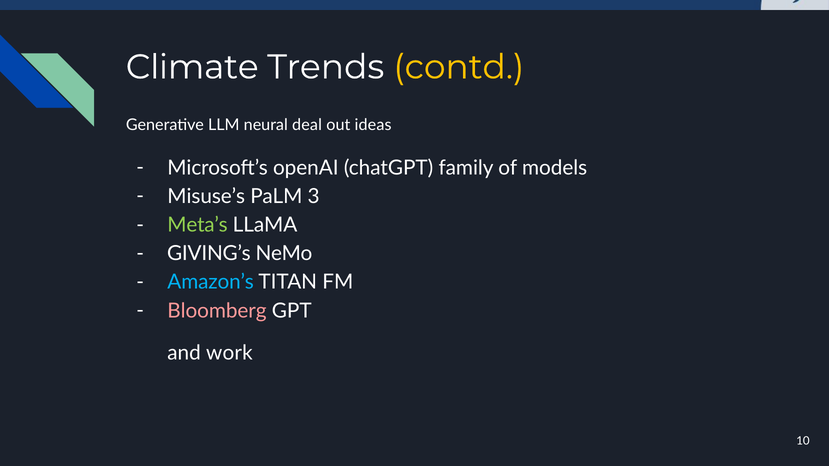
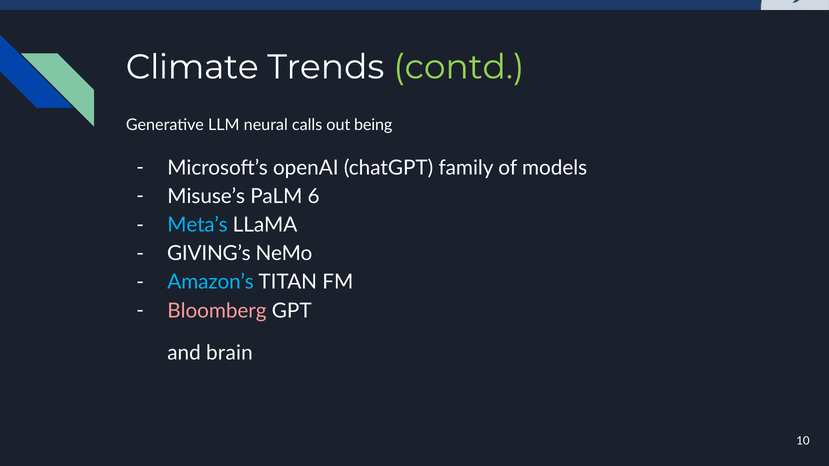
contd colour: yellow -> light green
deal: deal -> calls
ideas: ideas -> being
3: 3 -> 6
Meta’s colour: light green -> light blue
work: work -> brain
